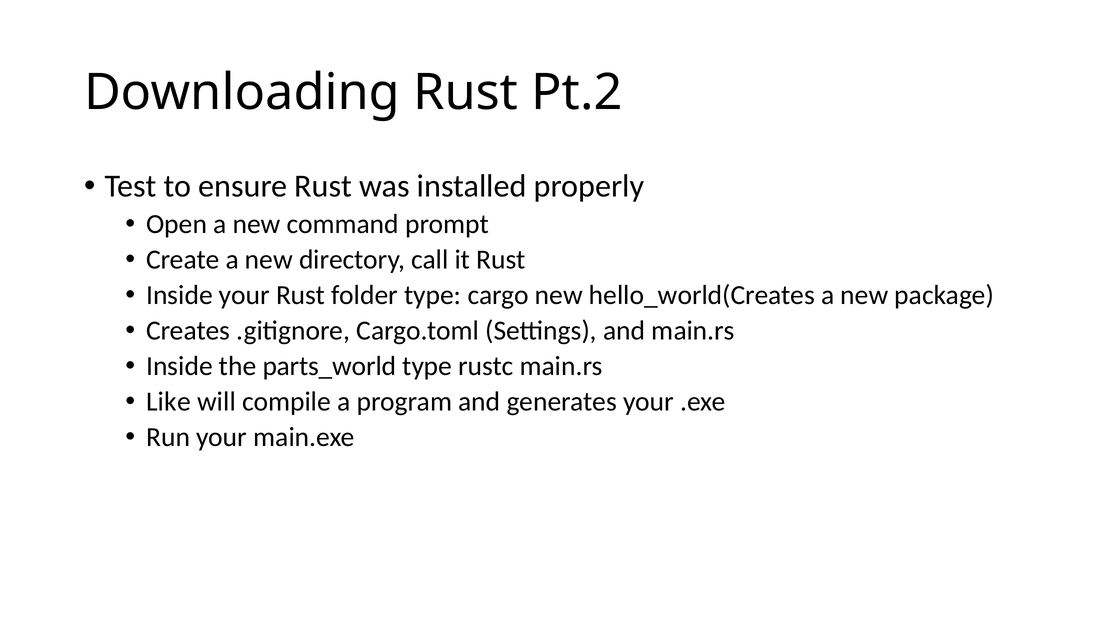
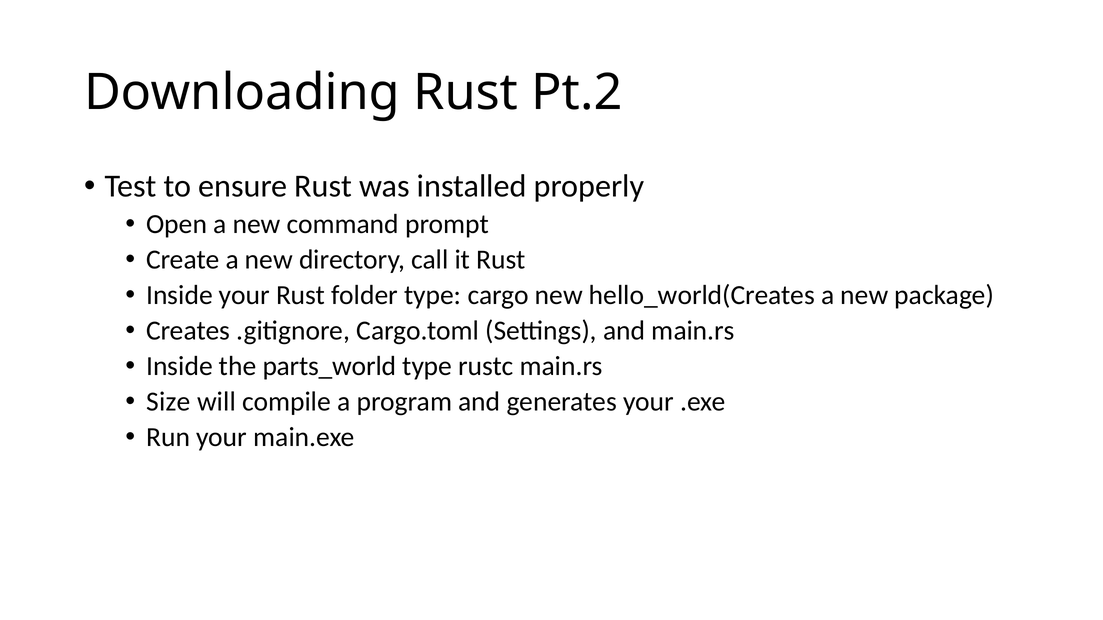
Like: Like -> Size
